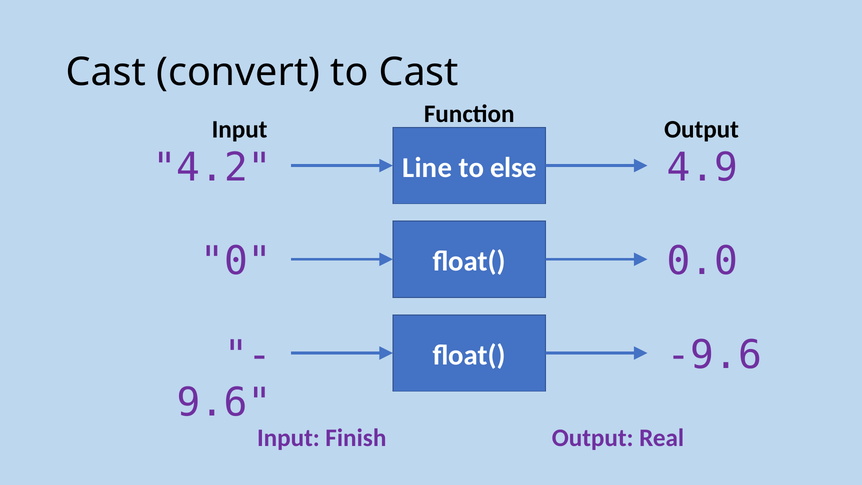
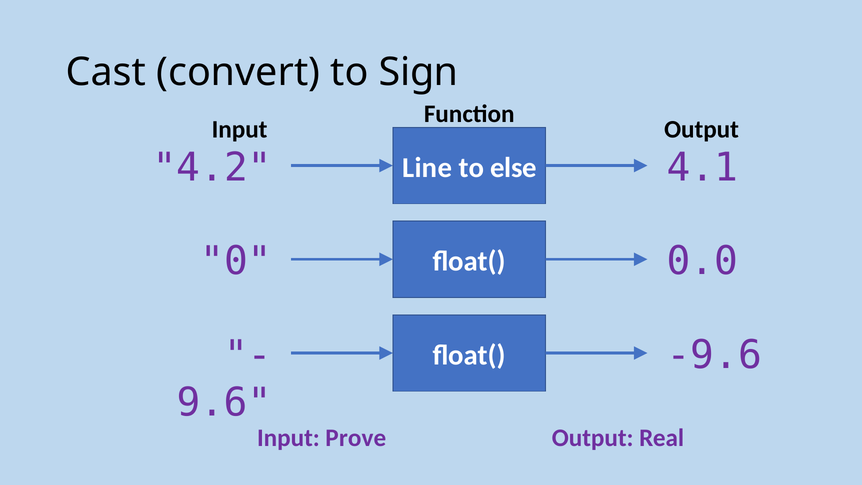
to Cast: Cast -> Sign
4.9: 4.9 -> 4.1
Finish: Finish -> Prove
